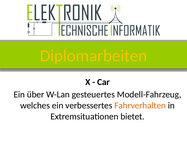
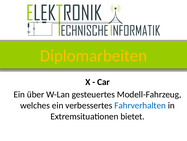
Fahrverhalten colour: orange -> blue
